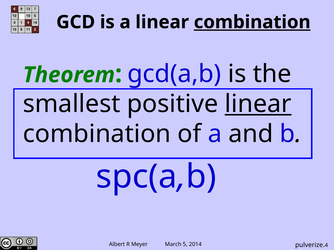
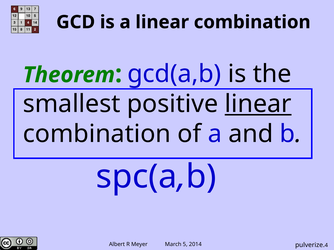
combination at (252, 22) underline: present -> none
